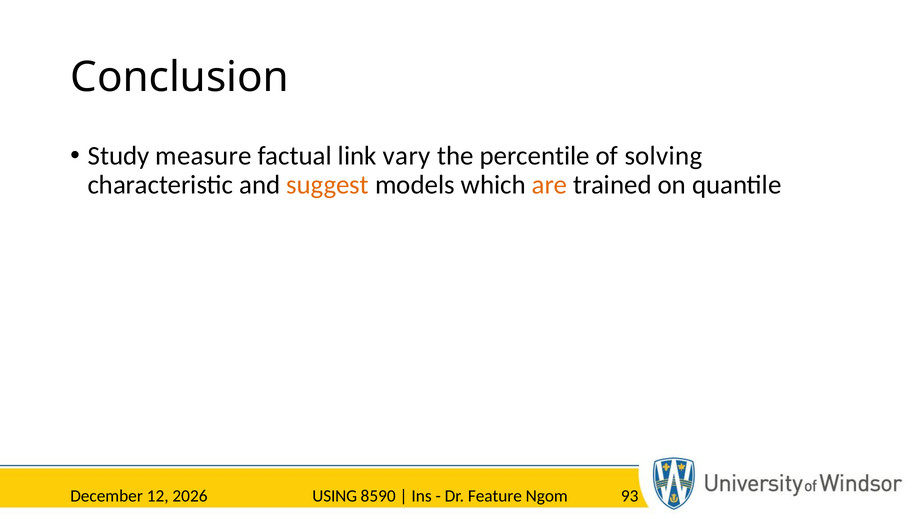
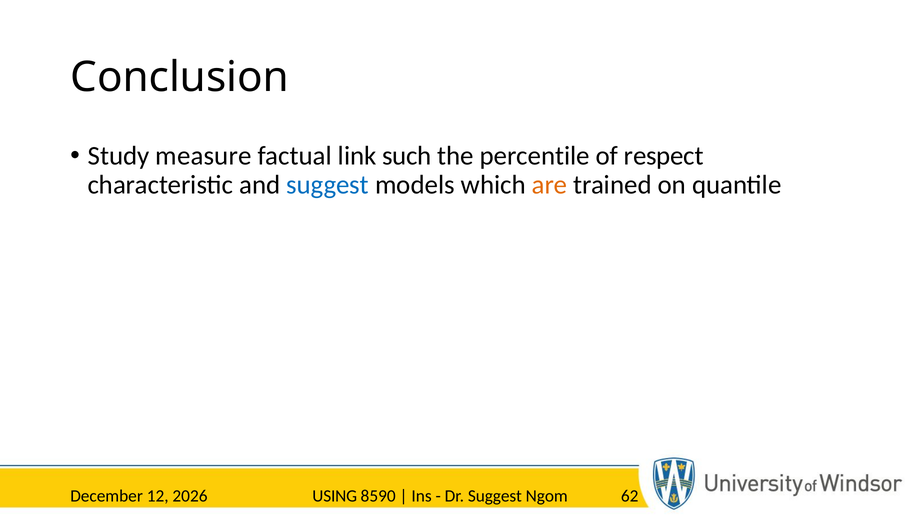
vary: vary -> such
solving: solving -> respect
suggest at (328, 185) colour: orange -> blue
Dr Feature: Feature -> Suggest
93: 93 -> 62
